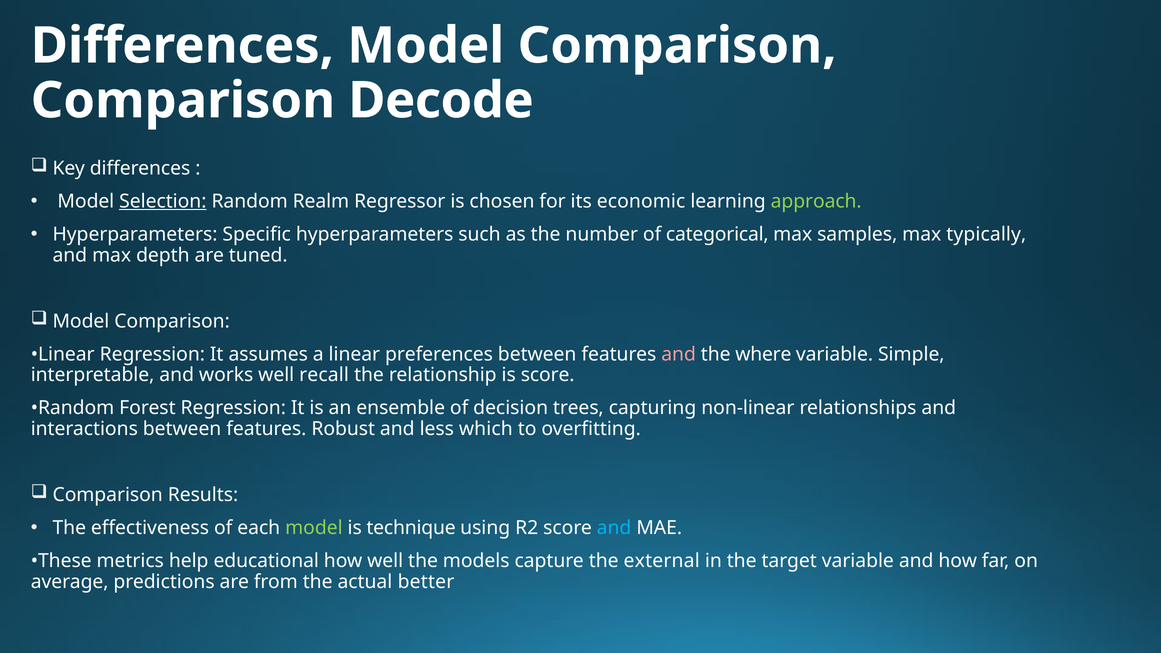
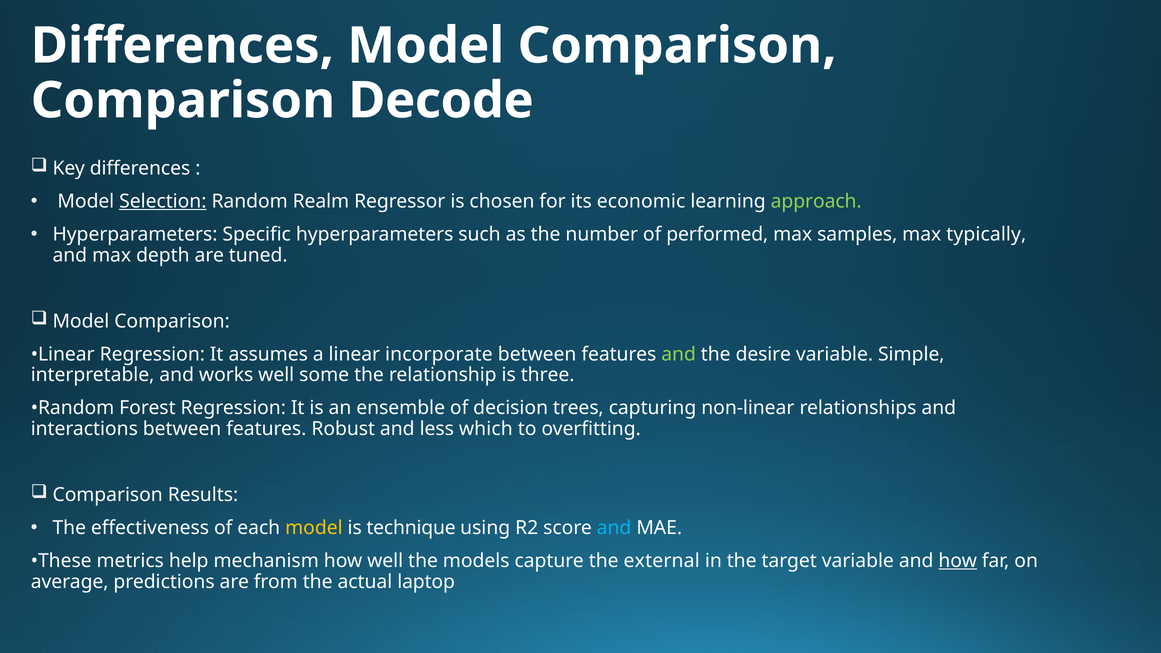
categorical: categorical -> performed
preferences: preferences -> incorporate
and at (679, 354) colour: pink -> light green
where: where -> desire
recall: recall -> some
is score: score -> three
model at (314, 528) colour: light green -> yellow
educational: educational -> mechanism
how at (958, 561) underline: none -> present
better: better -> laptop
